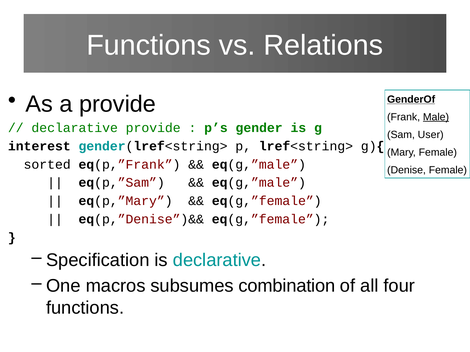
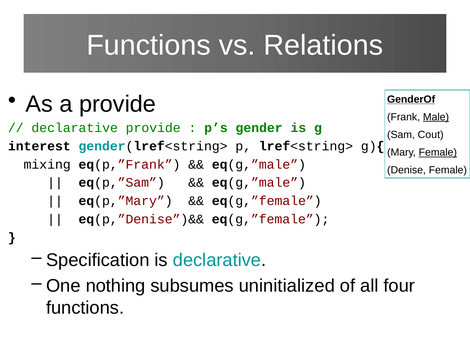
User: User -> Cout
Female at (438, 153) underline: none -> present
sorted: sorted -> mixing
macros: macros -> nothing
combination: combination -> uninitialized
